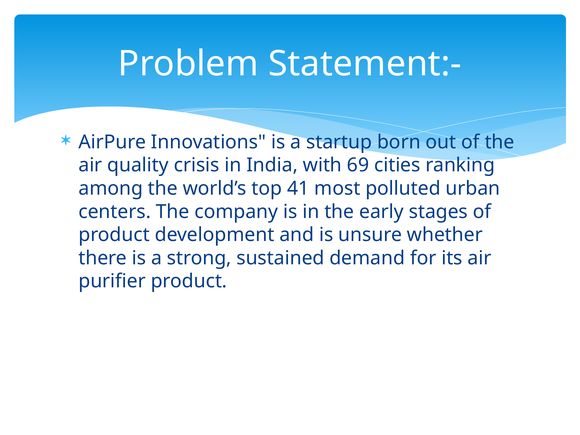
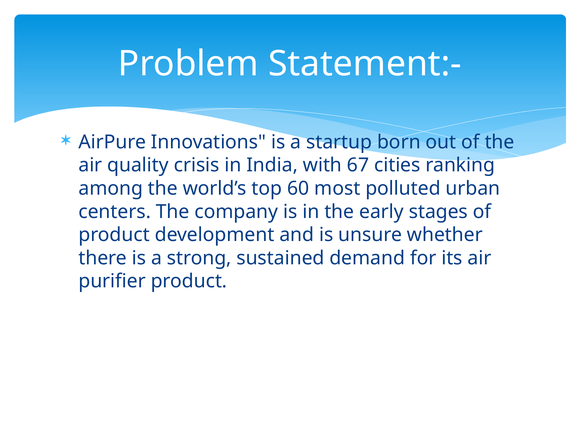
69: 69 -> 67
41: 41 -> 60
